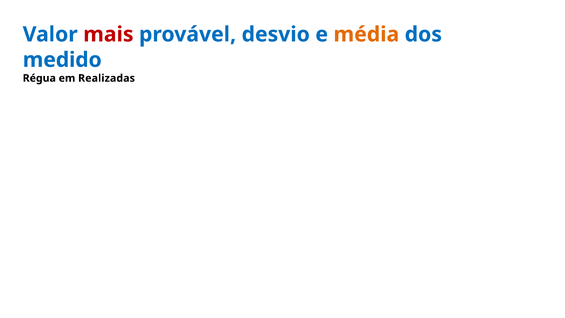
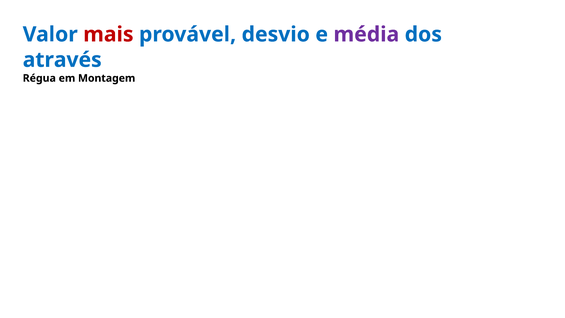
média colour: orange -> purple
medido: medido -> através
Realizadas: Realizadas -> Montagem
